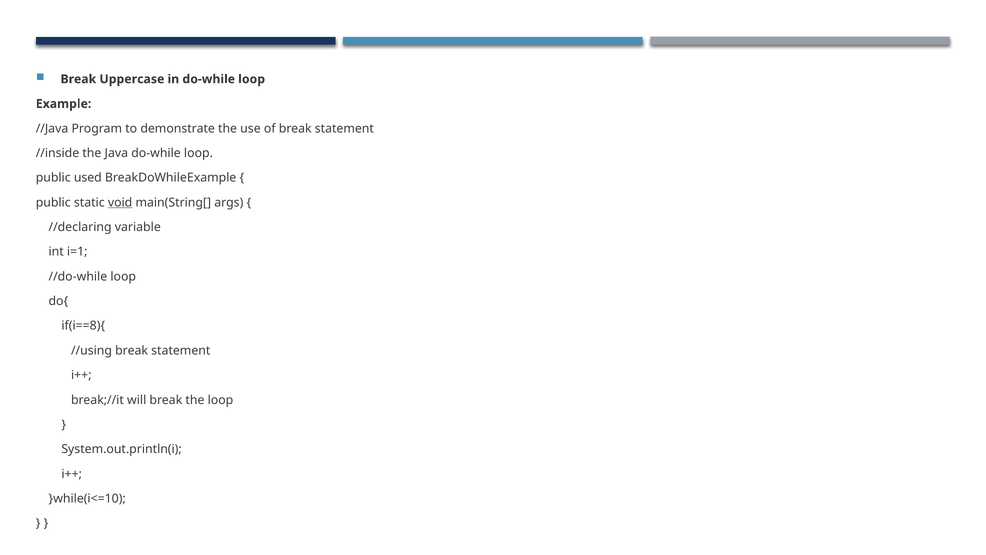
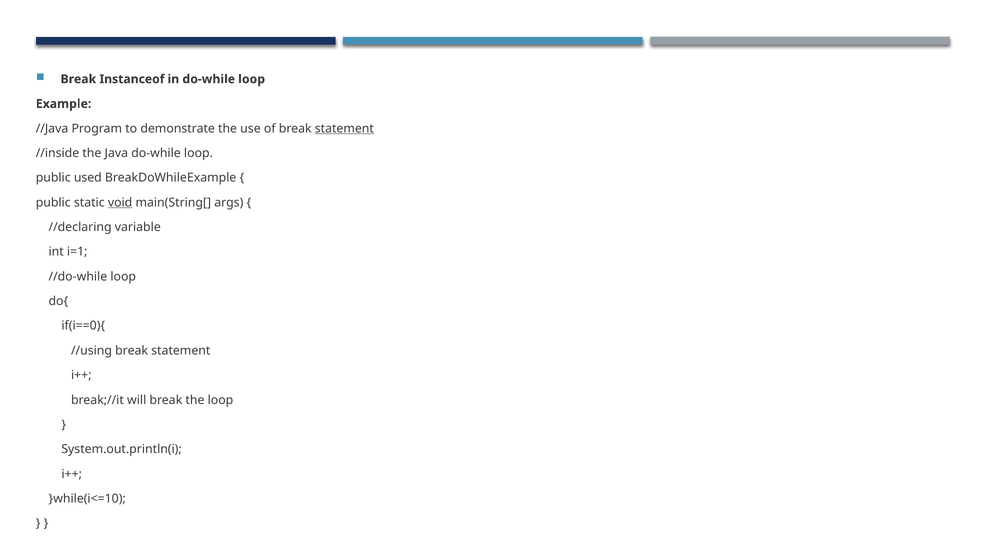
Uppercase: Uppercase -> Instanceof
statement at (344, 128) underline: none -> present
if(i==8){: if(i==8){ -> if(i==0){
